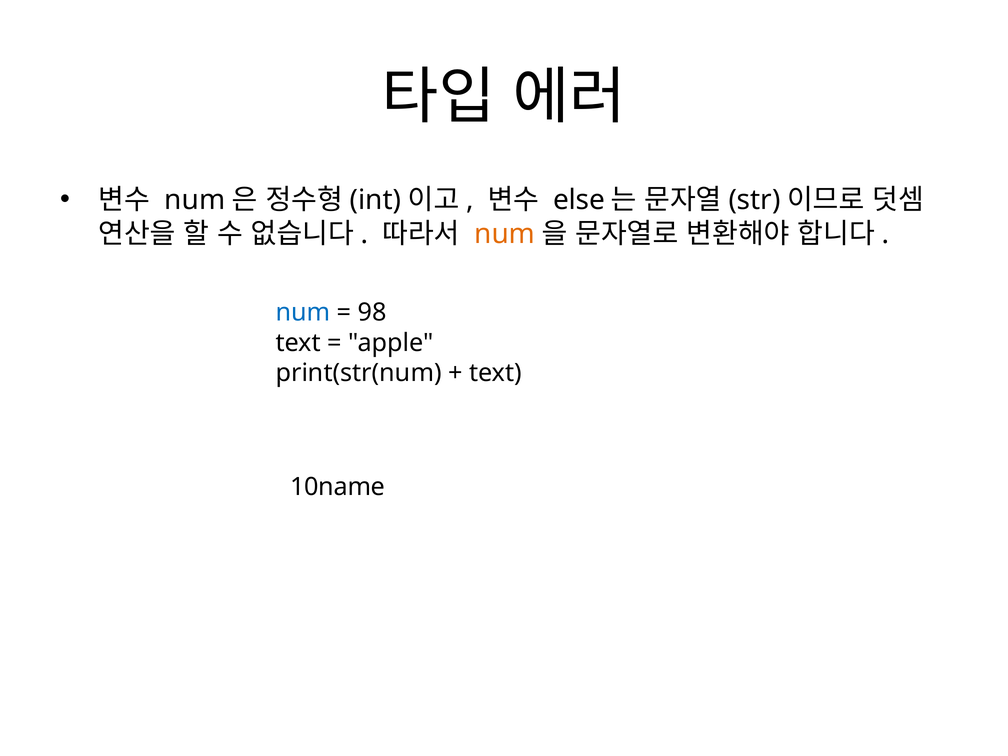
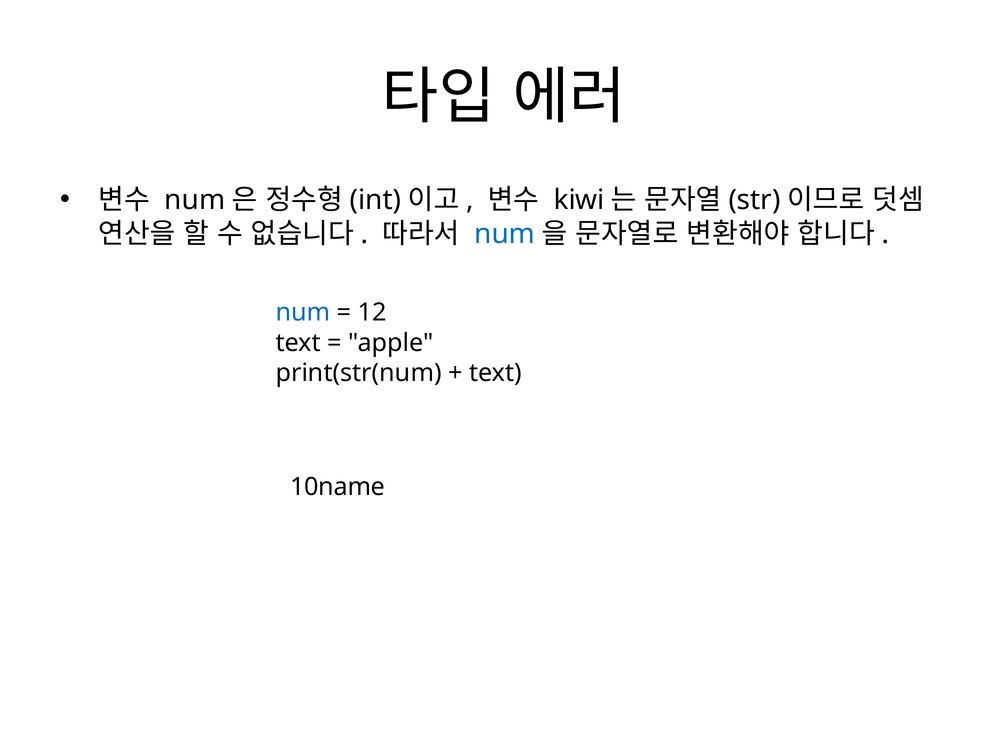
else: else -> kiwi
num at (505, 234) colour: orange -> blue
98: 98 -> 12
